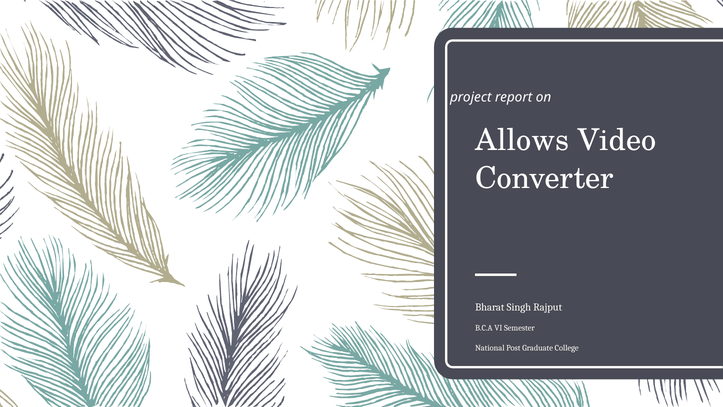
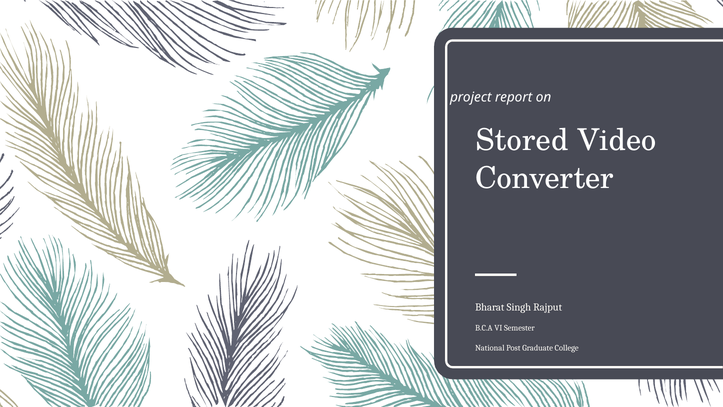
Allows: Allows -> Stored
